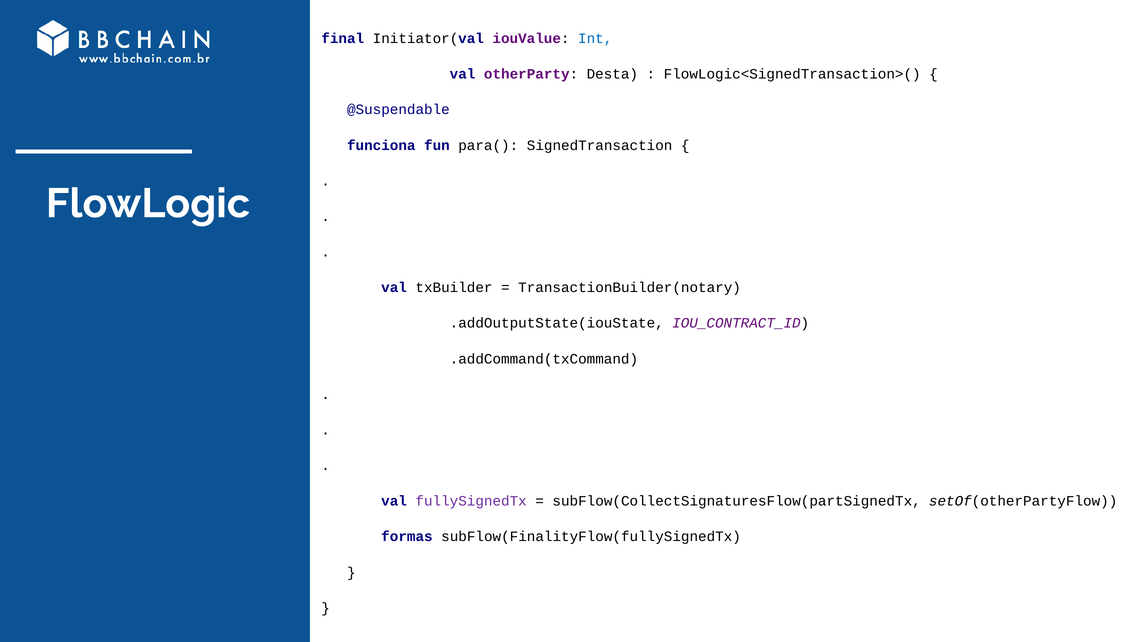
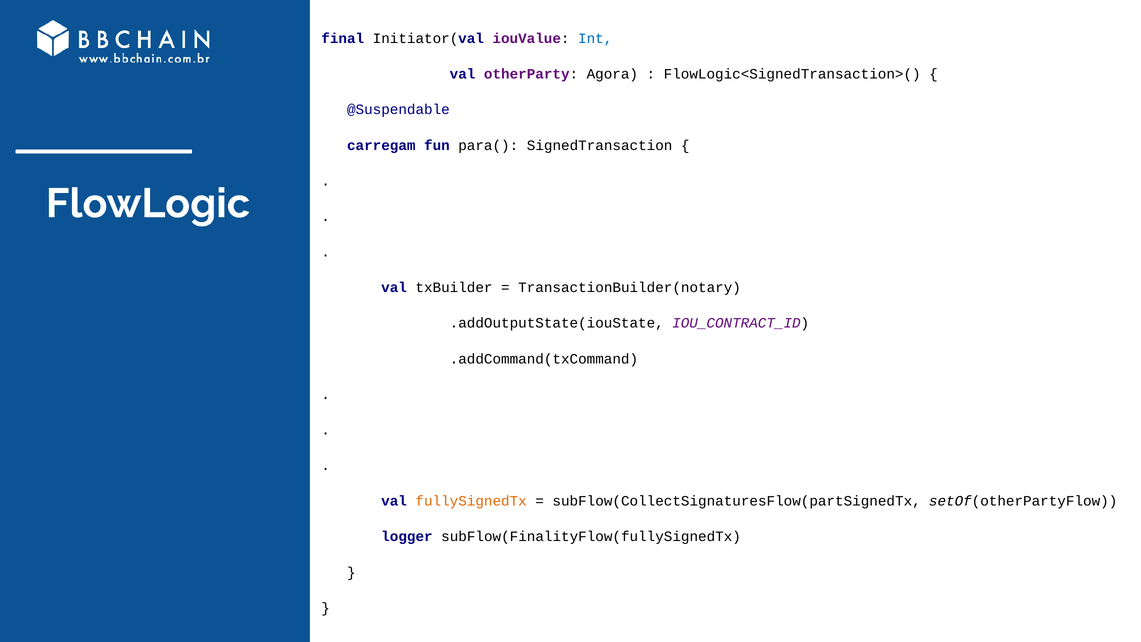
Desta: Desta -> Agora
funciona: funciona -> carregam
fullySignedTx colour: purple -> orange
formas: formas -> logger
